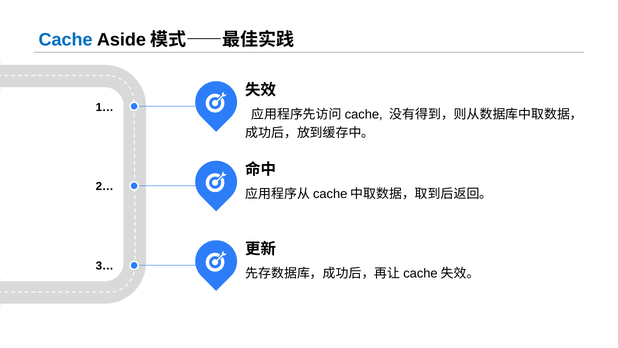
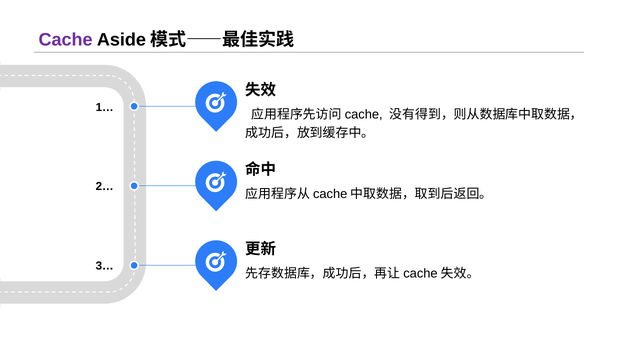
Cache colour: blue -> purple
